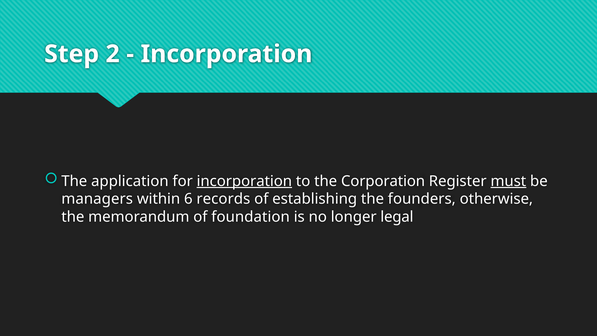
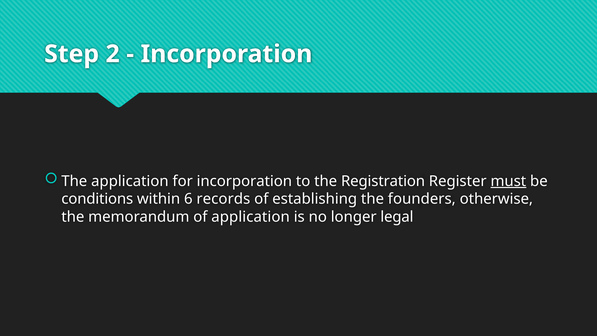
incorporation at (244, 181) underline: present -> none
Corporation: Corporation -> Registration
managers: managers -> conditions
of foundation: foundation -> application
